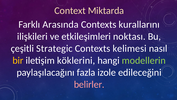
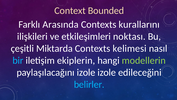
Miktarda: Miktarda -> Bounded
Strategic: Strategic -> Miktarda
bir colour: yellow -> light blue
köklerini: köklerini -> ekiplerin
paylaşılacağını fazla: fazla -> izole
belirler colour: pink -> light blue
